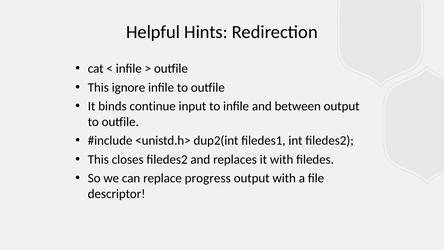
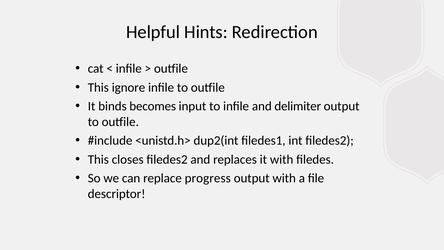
continue: continue -> becomes
between: between -> delimiter
